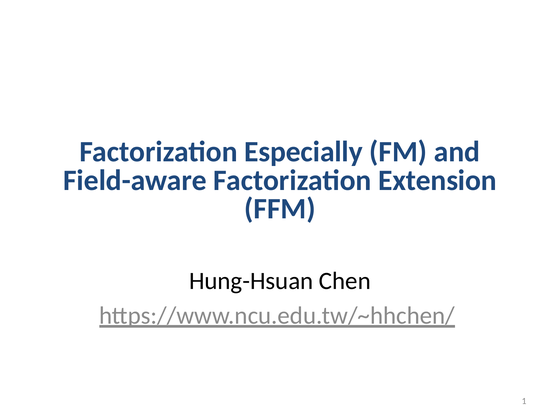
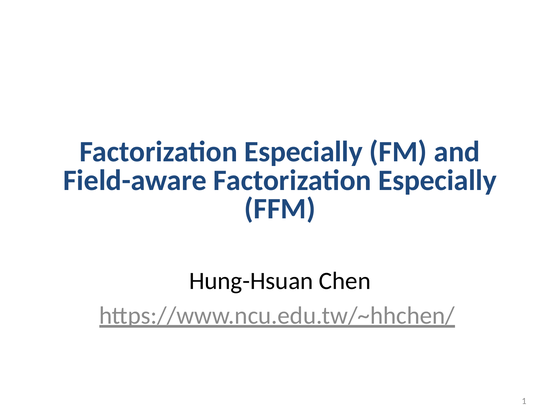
Field-aware Factorization Extension: Extension -> Especially
